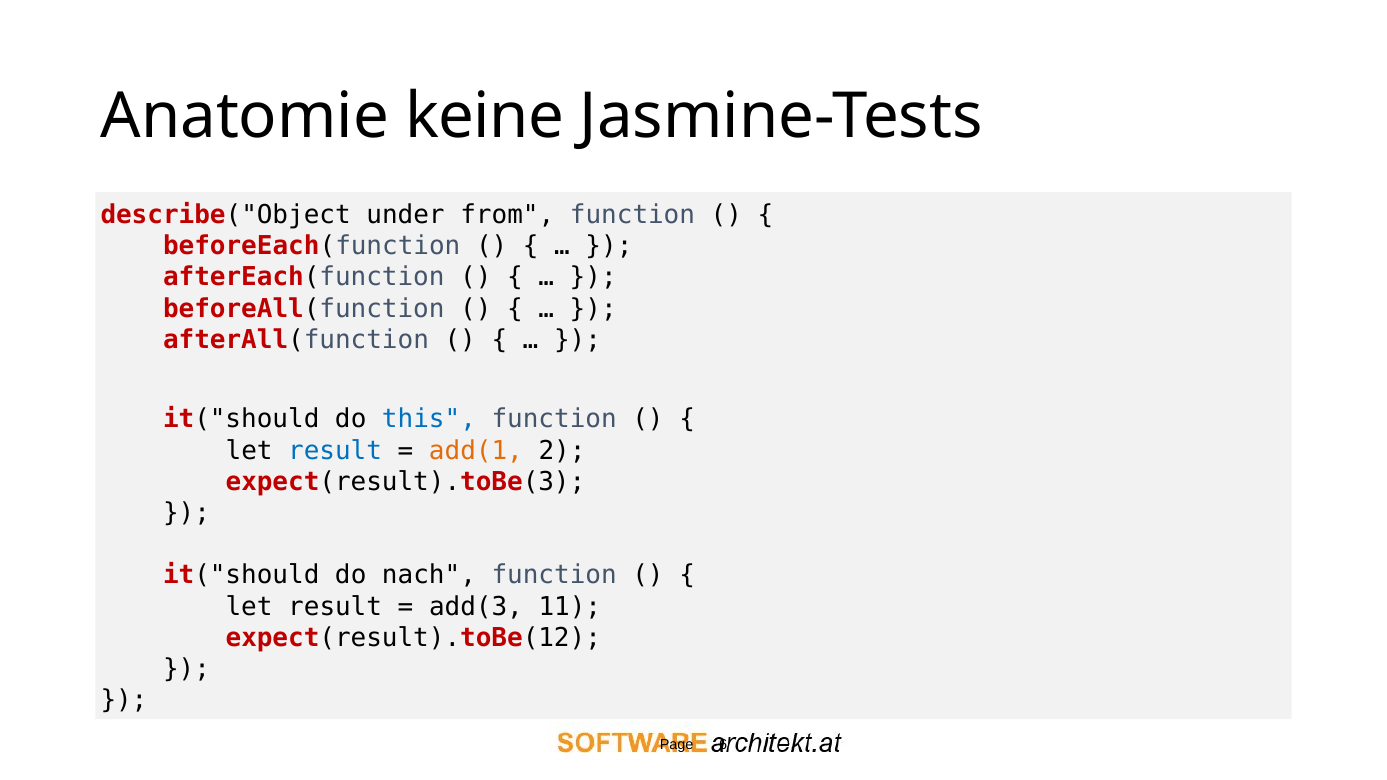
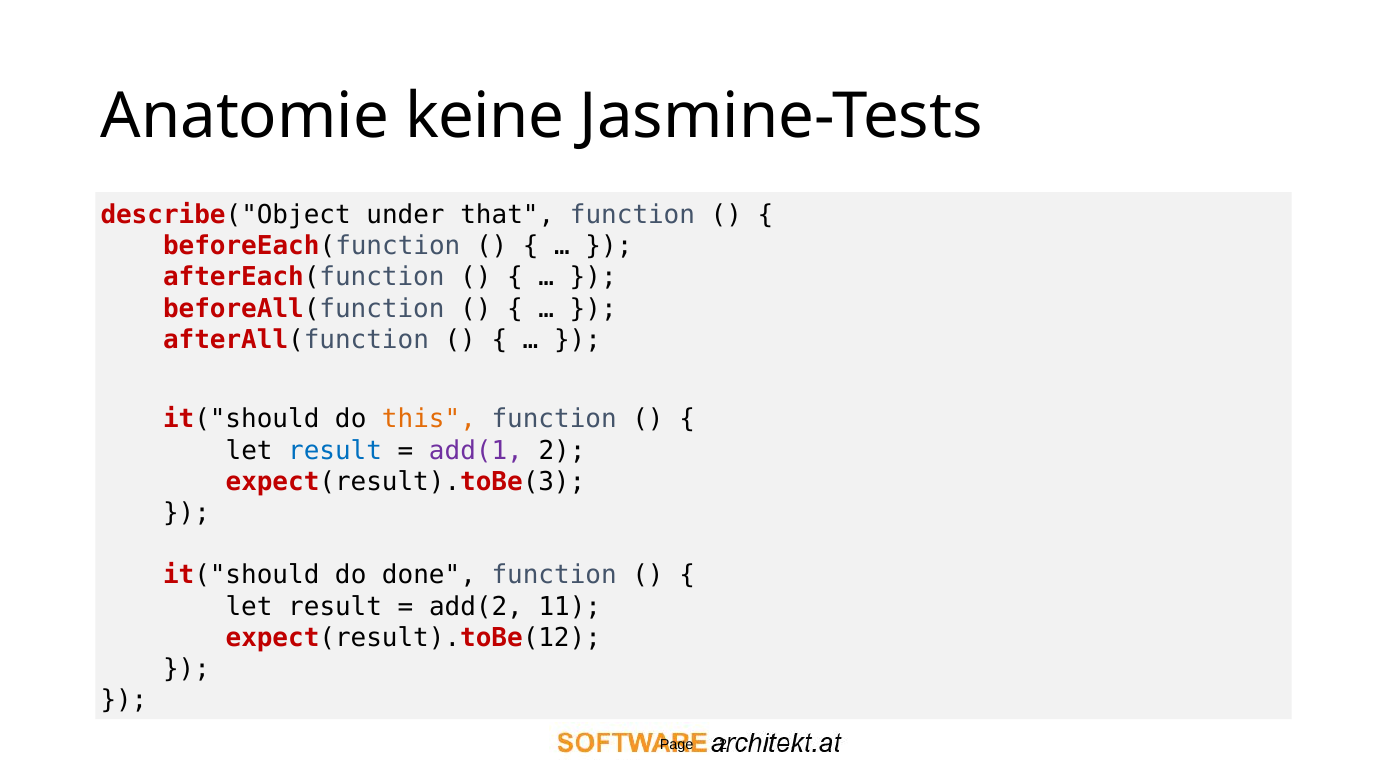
from: from -> that
this colour: blue -> orange
add(1 colour: orange -> purple
nach: nach -> done
add(3: add(3 -> add(2
6 at (723, 745): 6 -> 2
